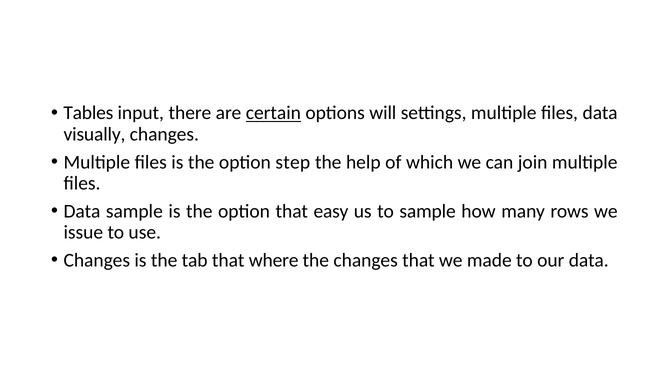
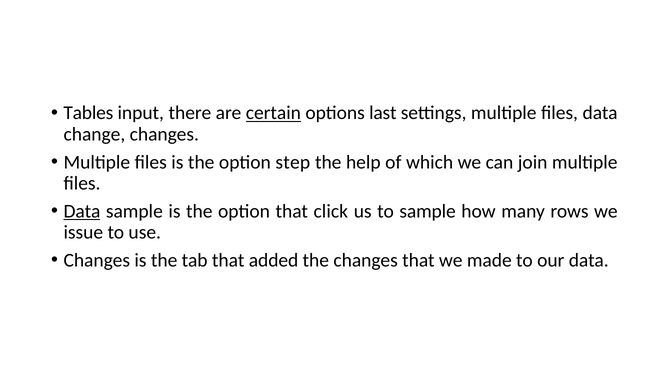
will: will -> last
visually: visually -> change
Data at (82, 211) underline: none -> present
easy: easy -> click
where: where -> added
